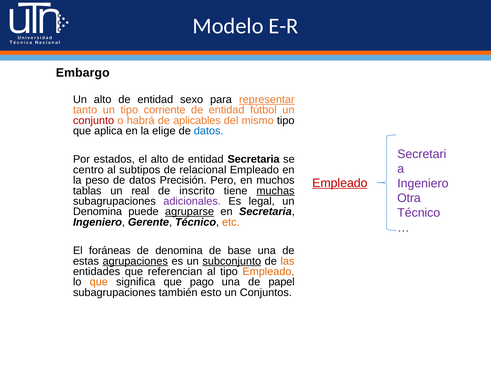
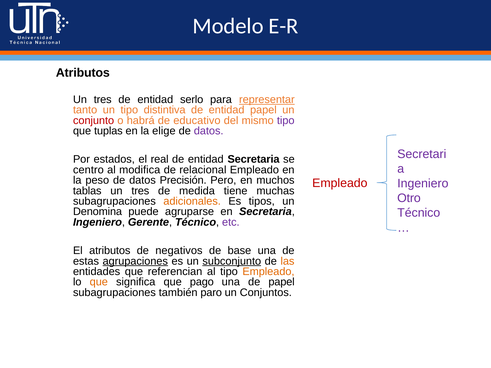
Embargo at (83, 73): Embargo -> Atributos
alto at (103, 100): alto -> tres
sexo: sexo -> serlo
corriente: corriente -> distintiva
entidad fútbol: fútbol -> papel
aplicables: aplicables -> educativo
tipo at (286, 121) colour: black -> purple
aplica: aplica -> tuplas
datos at (209, 131) colour: blue -> purple
el alto: alto -> real
subtipos: subtipos -> modifica
Empleado at (340, 183) underline: present -> none
real at (140, 191): real -> tres
inscrito: inscrito -> medida
muchas underline: present -> none
Otra: Otra -> Otro
adicionales colour: purple -> orange
legal: legal -> tipos
agruparse underline: present -> none
etc colour: orange -> purple
El foráneas: foráneas -> atributos
de denomina: denomina -> negativos
esto: esto -> paro
